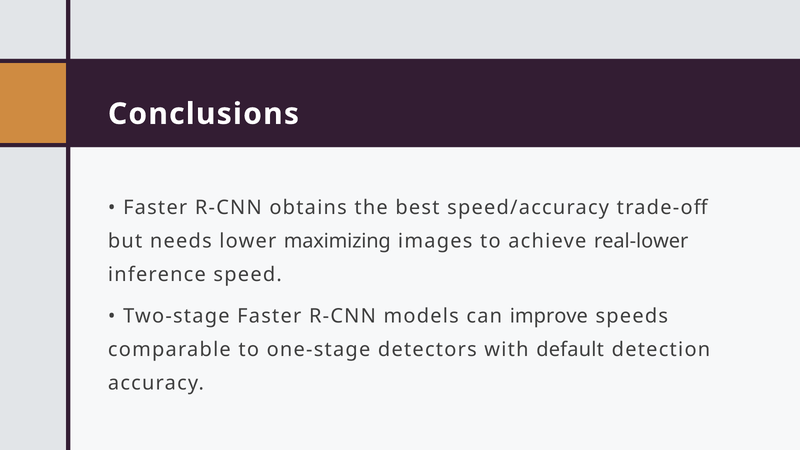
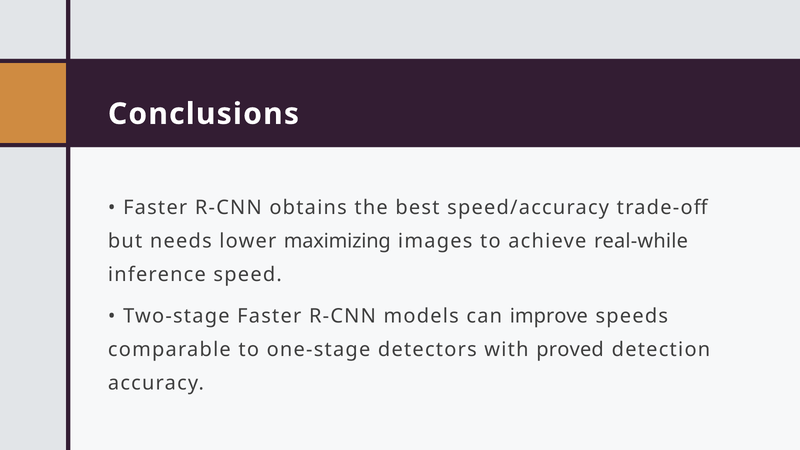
real-lower: real-lower -> real-while
default: default -> proved
